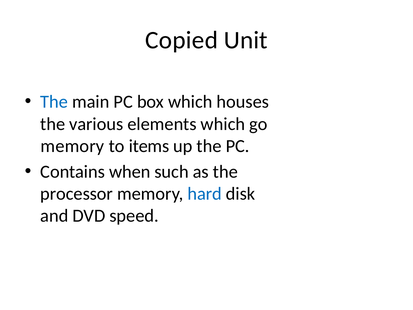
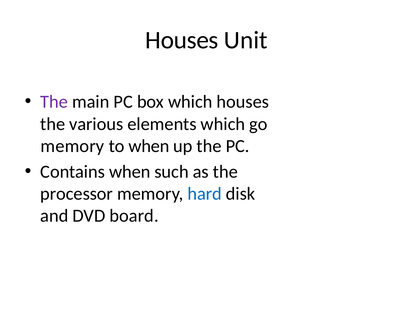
Copied at (182, 40): Copied -> Houses
The at (54, 102) colour: blue -> purple
to items: items -> when
speed: speed -> board
